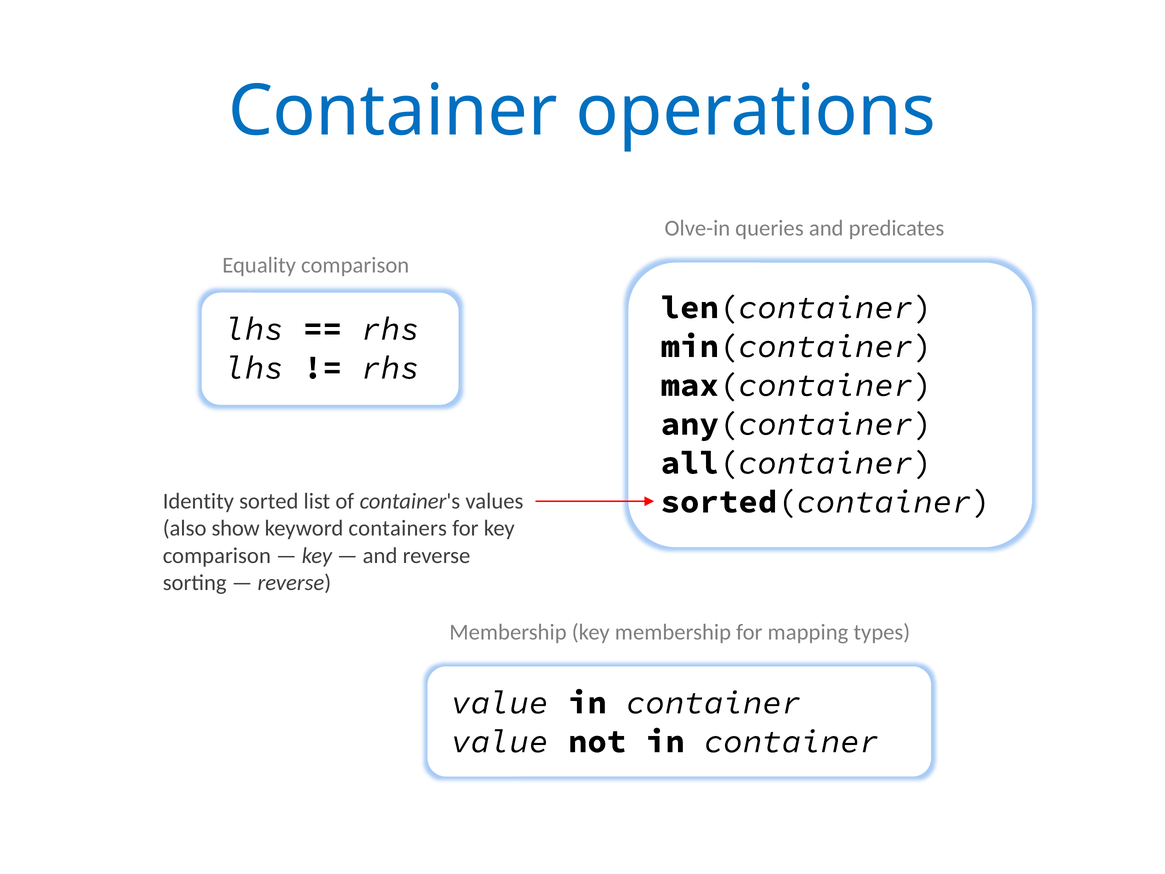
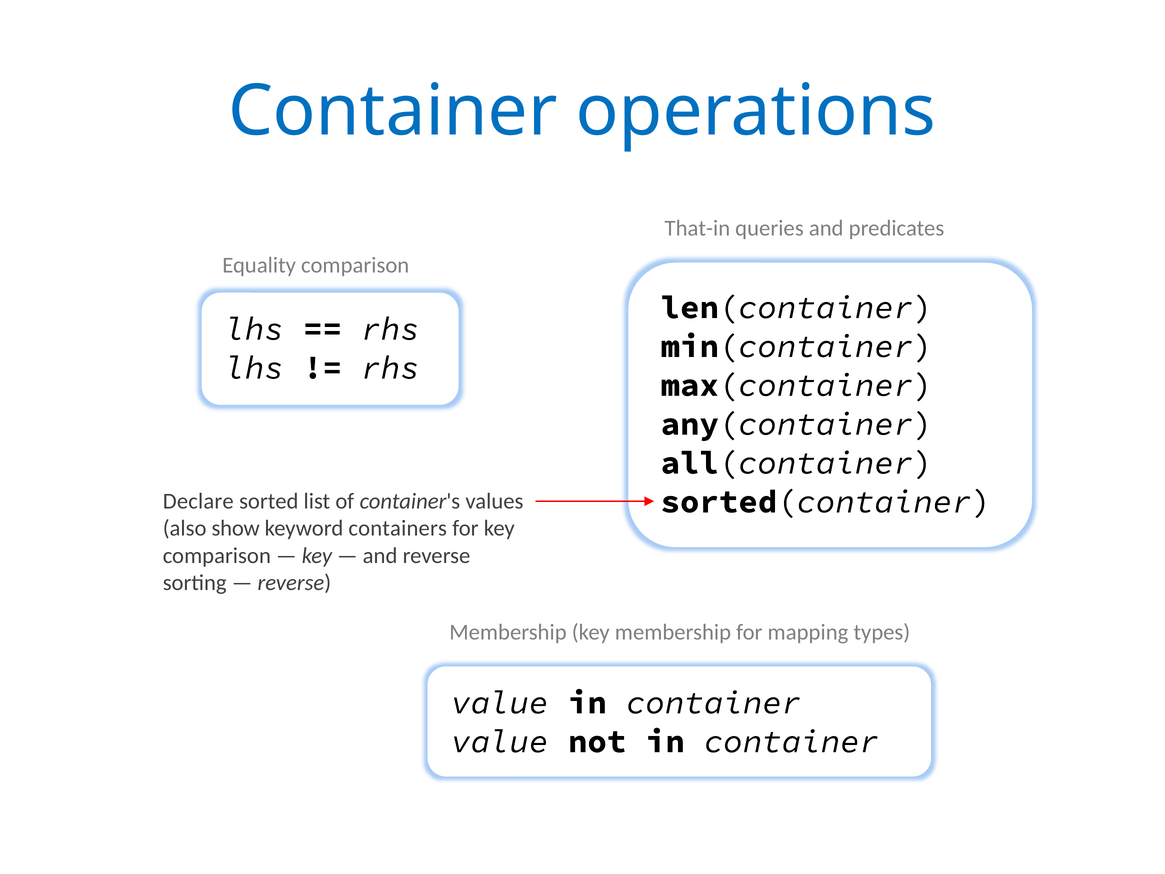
Olve-in: Olve-in -> That-in
Identity: Identity -> Declare
